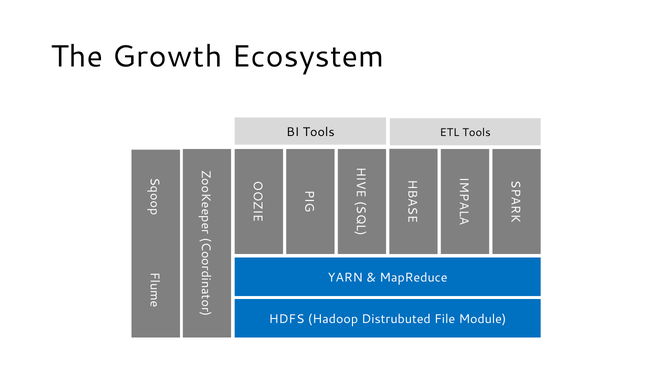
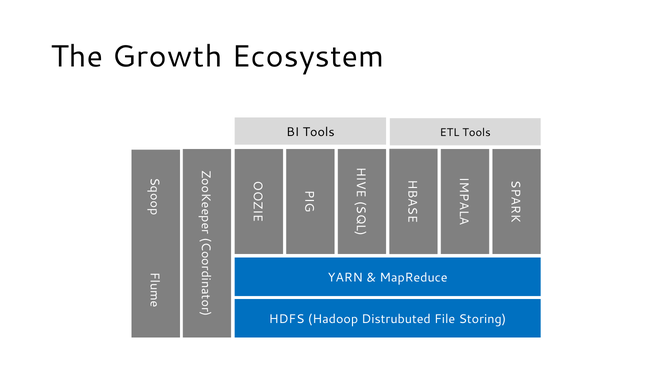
Module: Module -> Storing
